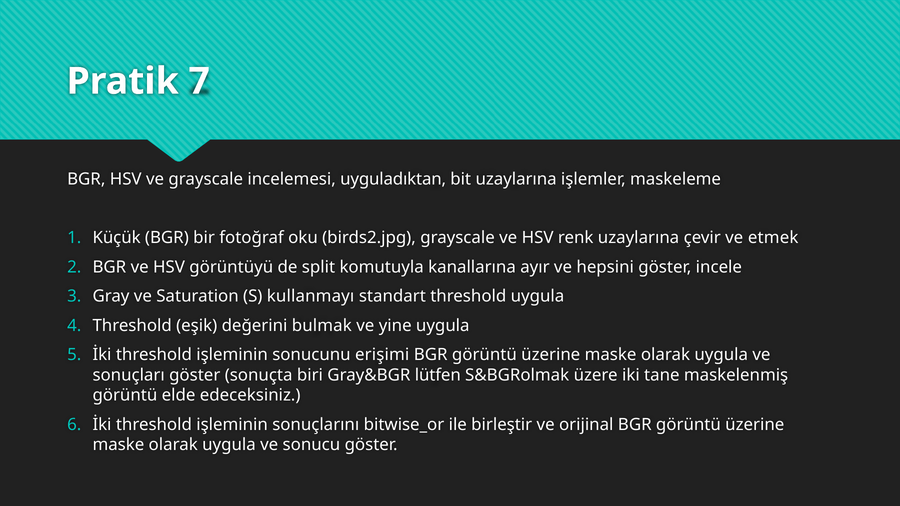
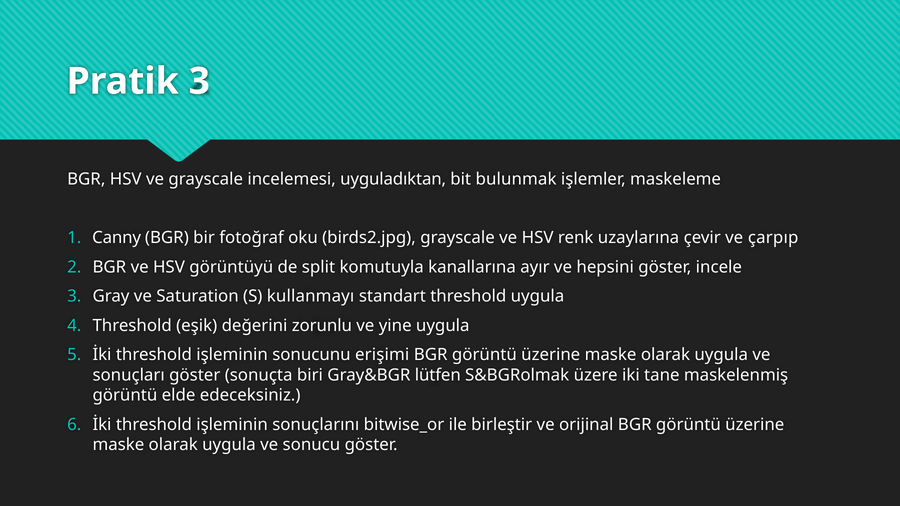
Pratik 7: 7 -> 3
bit uzaylarına: uzaylarına -> bulunmak
Küçük: Küçük -> Canny
etmek: etmek -> çarpıp
bulmak: bulmak -> zorunlu
